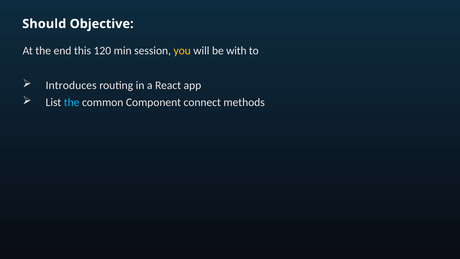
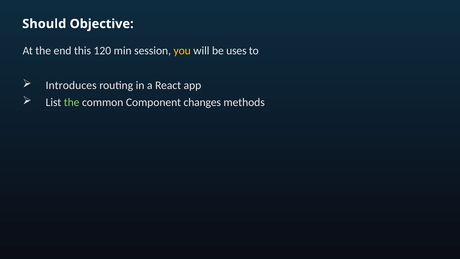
with: with -> uses
the at (72, 102) colour: light blue -> light green
connect: connect -> changes
